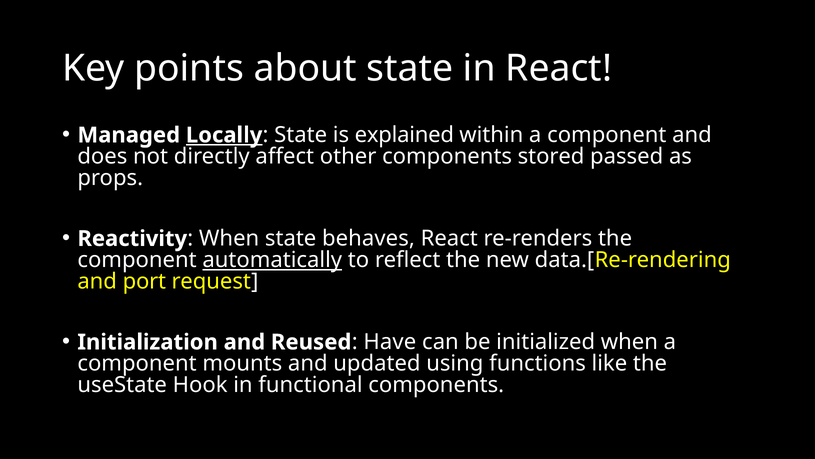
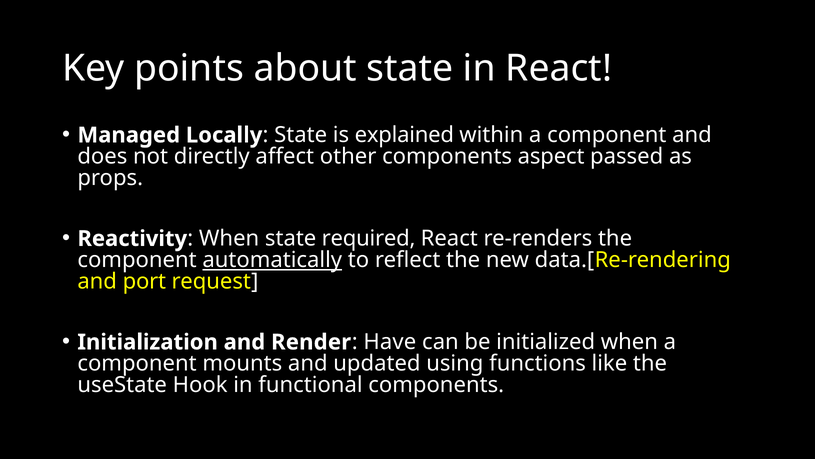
Locally underline: present -> none
stored: stored -> aspect
behaves: behaves -> required
Reused: Reused -> Render
